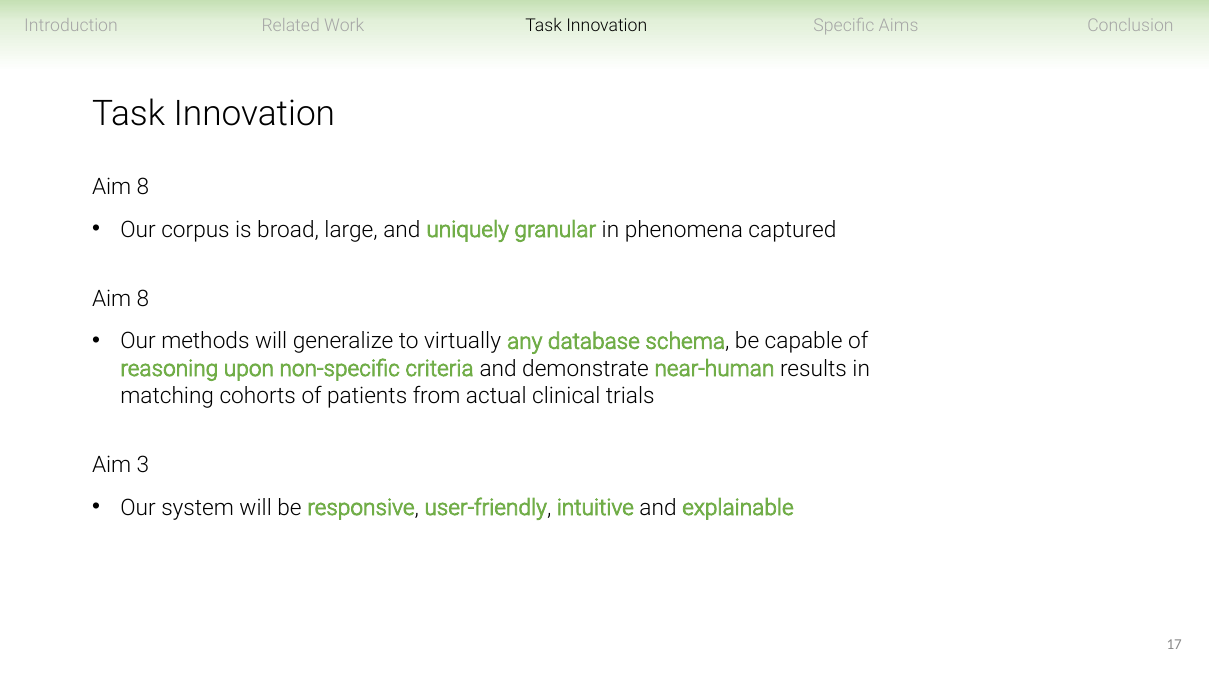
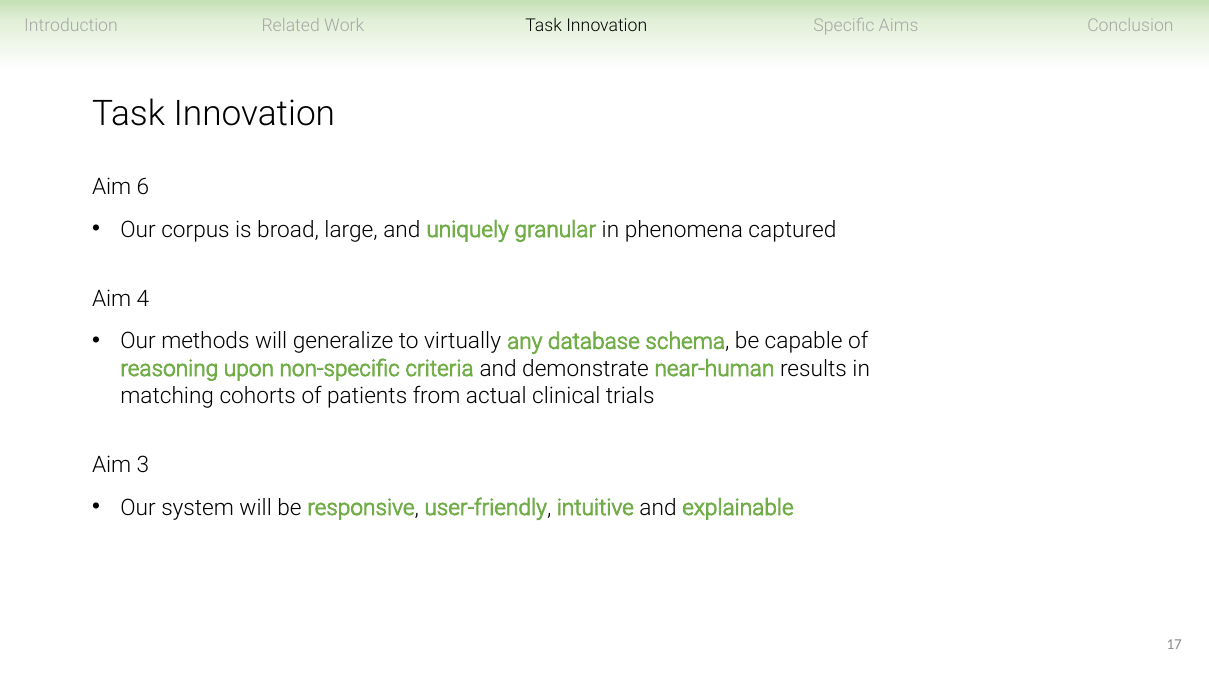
8 at (143, 187): 8 -> 6
8 at (143, 299): 8 -> 4
